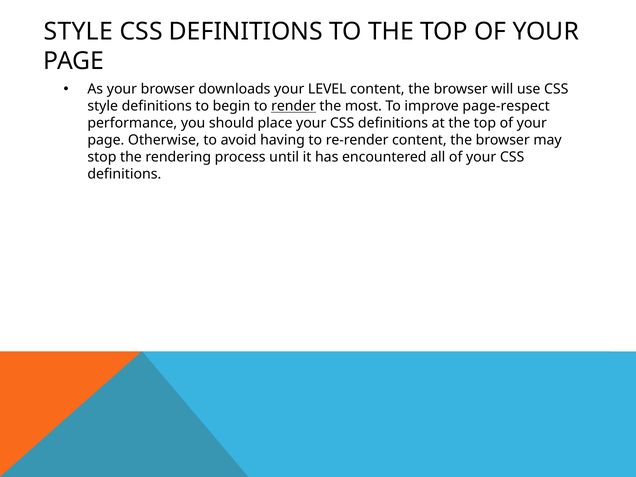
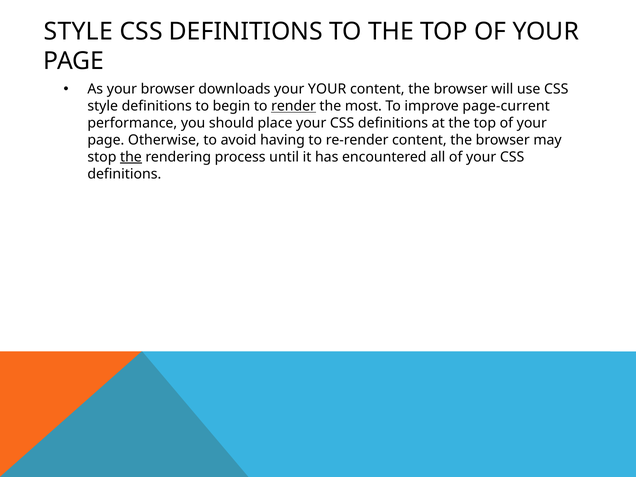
your LEVEL: LEVEL -> YOUR
page-respect: page-respect -> page-current
the at (131, 157) underline: none -> present
